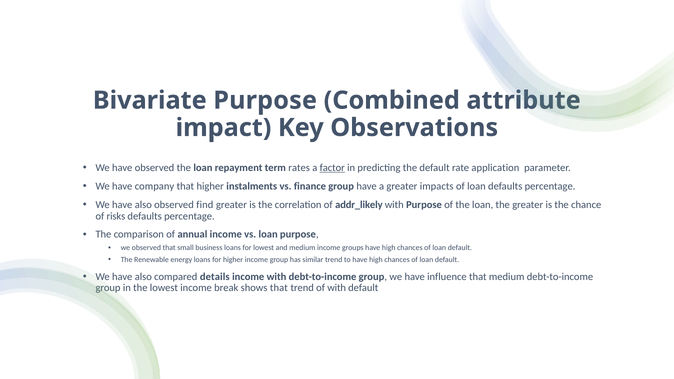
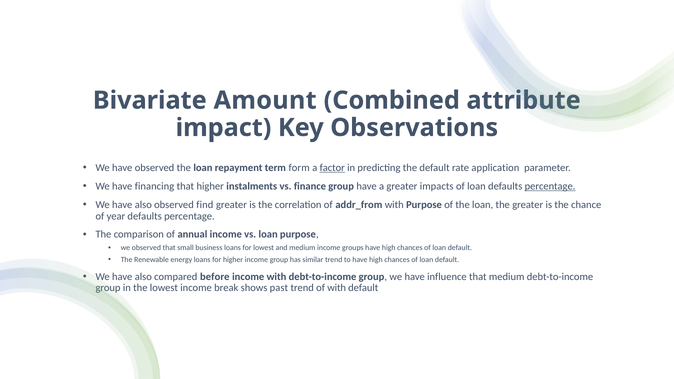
Bivariate Purpose: Purpose -> Amount
rates: rates -> form
company: company -> financing
percentage at (550, 186) underline: none -> present
addr_likely: addr_likely -> addr_from
risks: risks -> year
details: details -> before
shows that: that -> past
